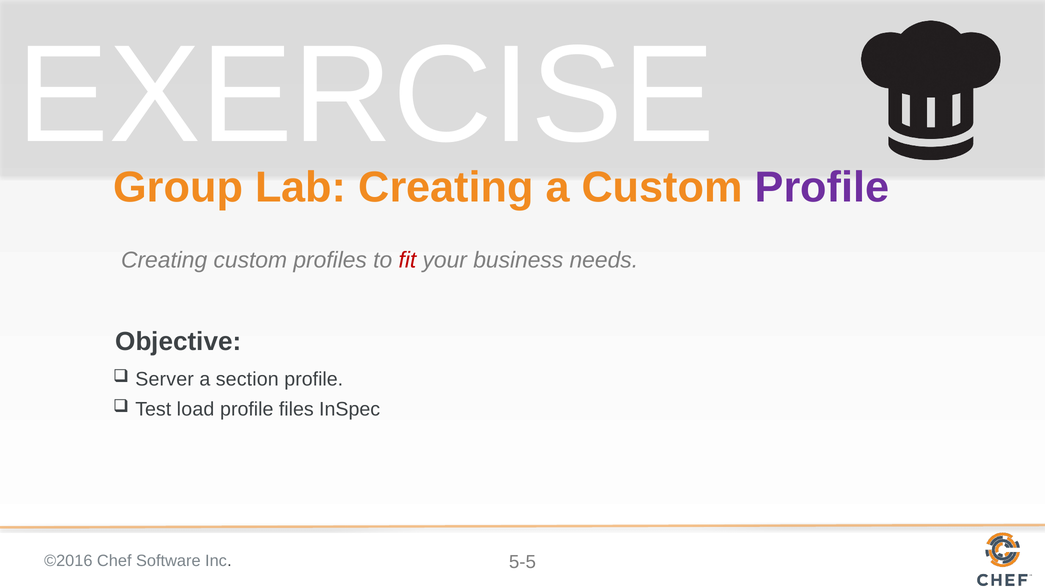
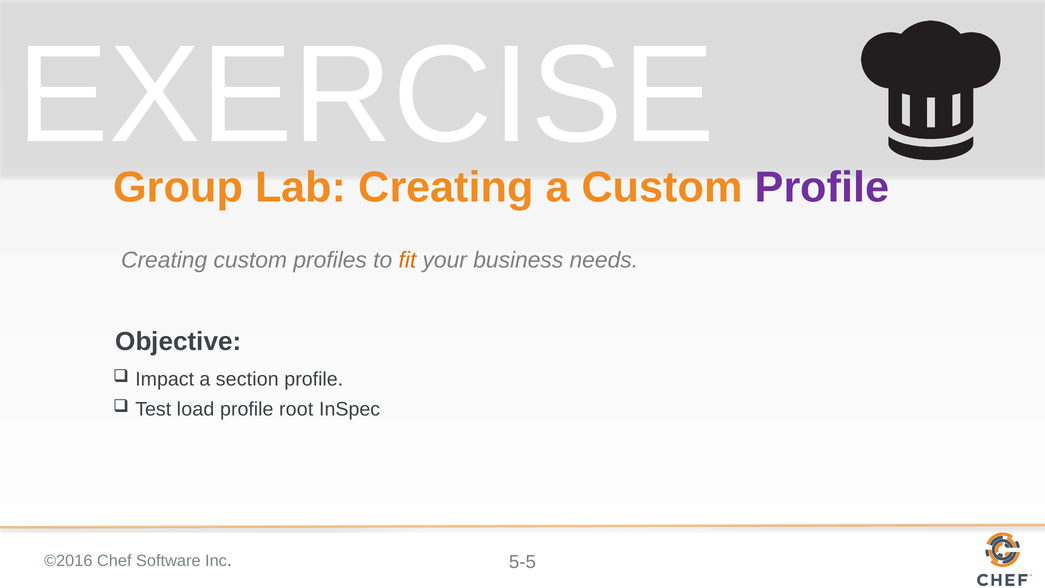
fit colour: red -> orange
Server: Server -> Impact
files: files -> root
